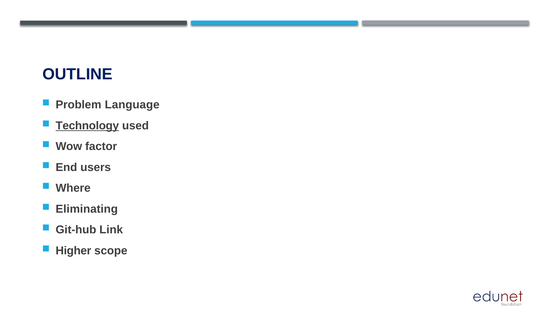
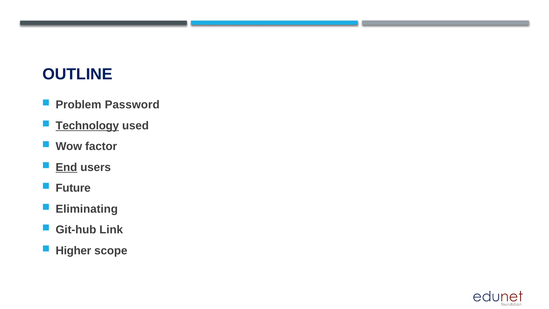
Language: Language -> Password
End underline: none -> present
Where: Where -> Future
